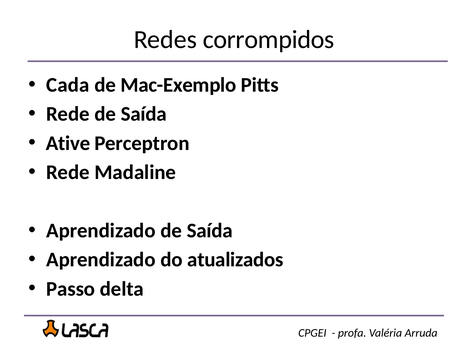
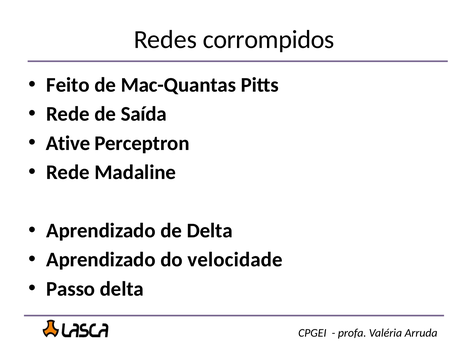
Cada: Cada -> Feito
Mac-Exemplo: Mac-Exemplo -> Mac-Quantas
Aprendizado de Saída: Saída -> Delta
atualizados: atualizados -> velocidade
